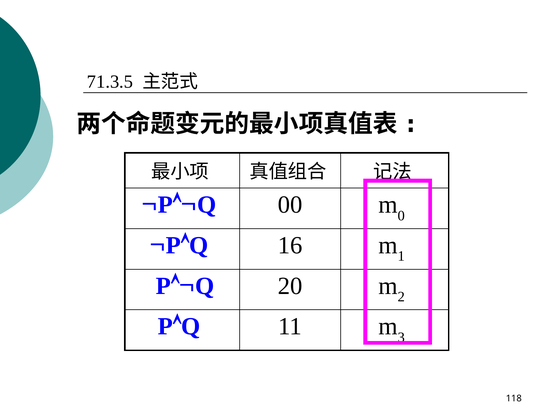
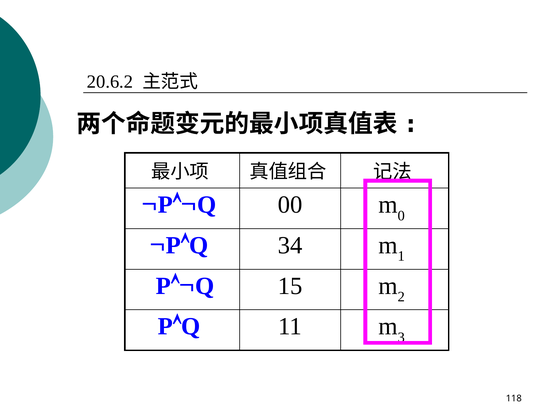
71.3.5: 71.3.5 -> 20.6.2
16: 16 -> 34
20: 20 -> 15
